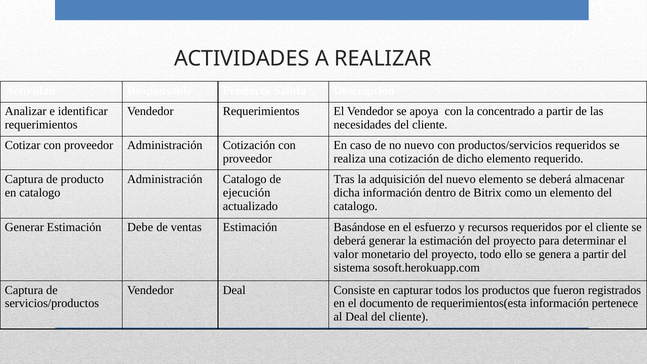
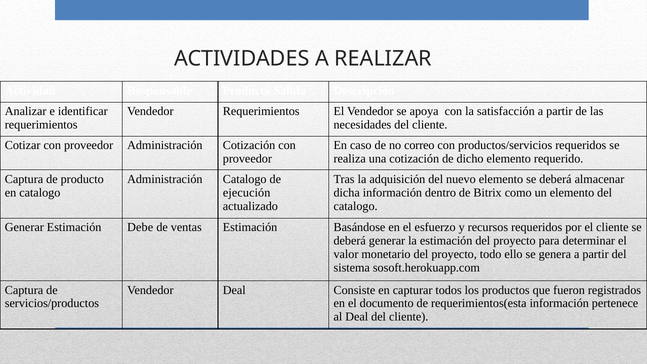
concentrado: concentrado -> satisfacción
no nuevo: nuevo -> correo
